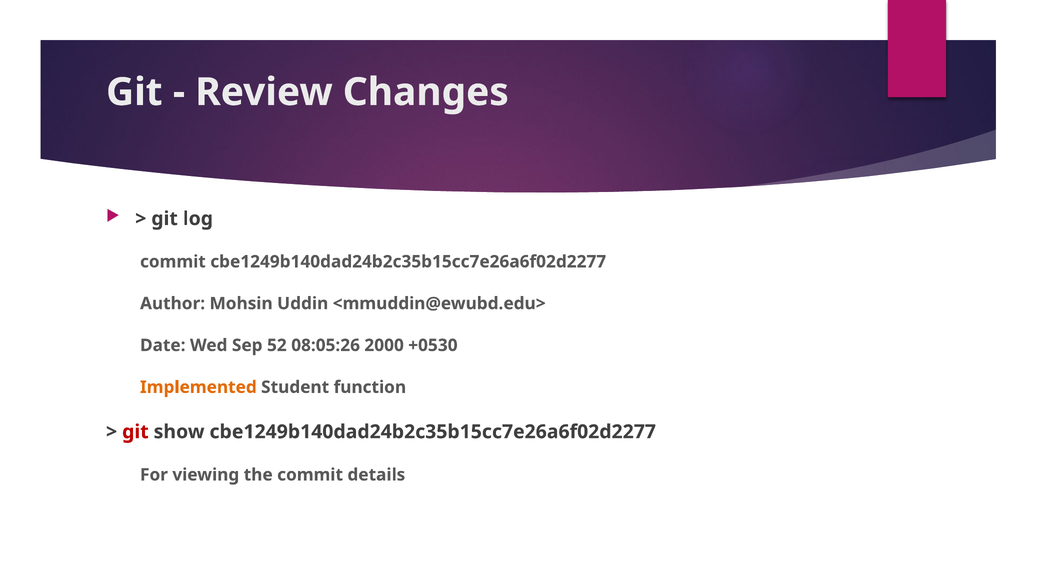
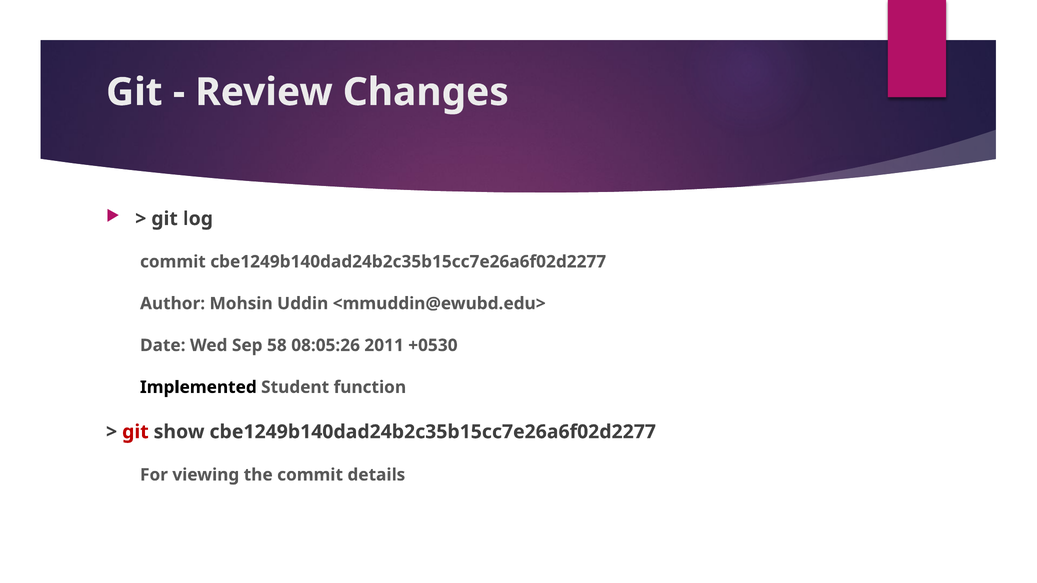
52: 52 -> 58
2000: 2000 -> 2011
Implemented colour: orange -> black
